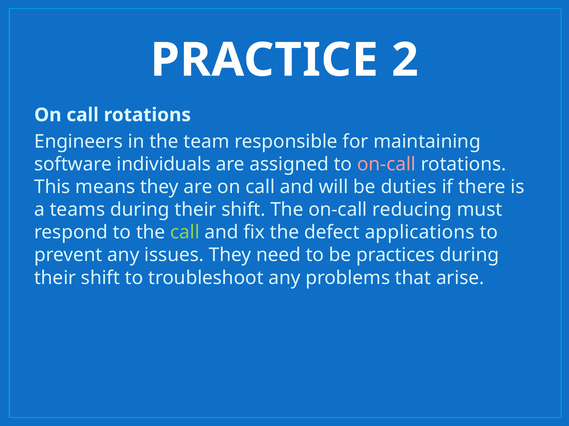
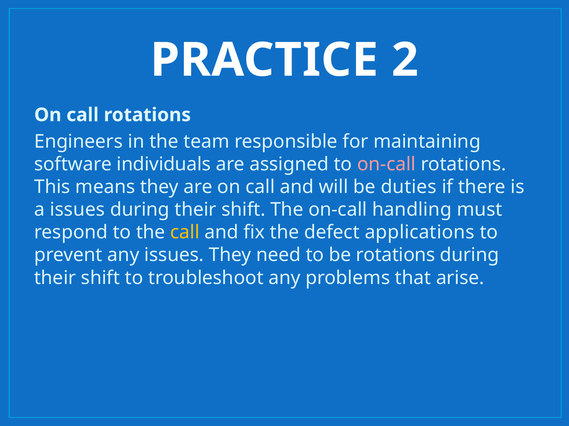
a teams: teams -> issues
reducing: reducing -> handling
call at (185, 233) colour: light green -> yellow
be practices: practices -> rotations
